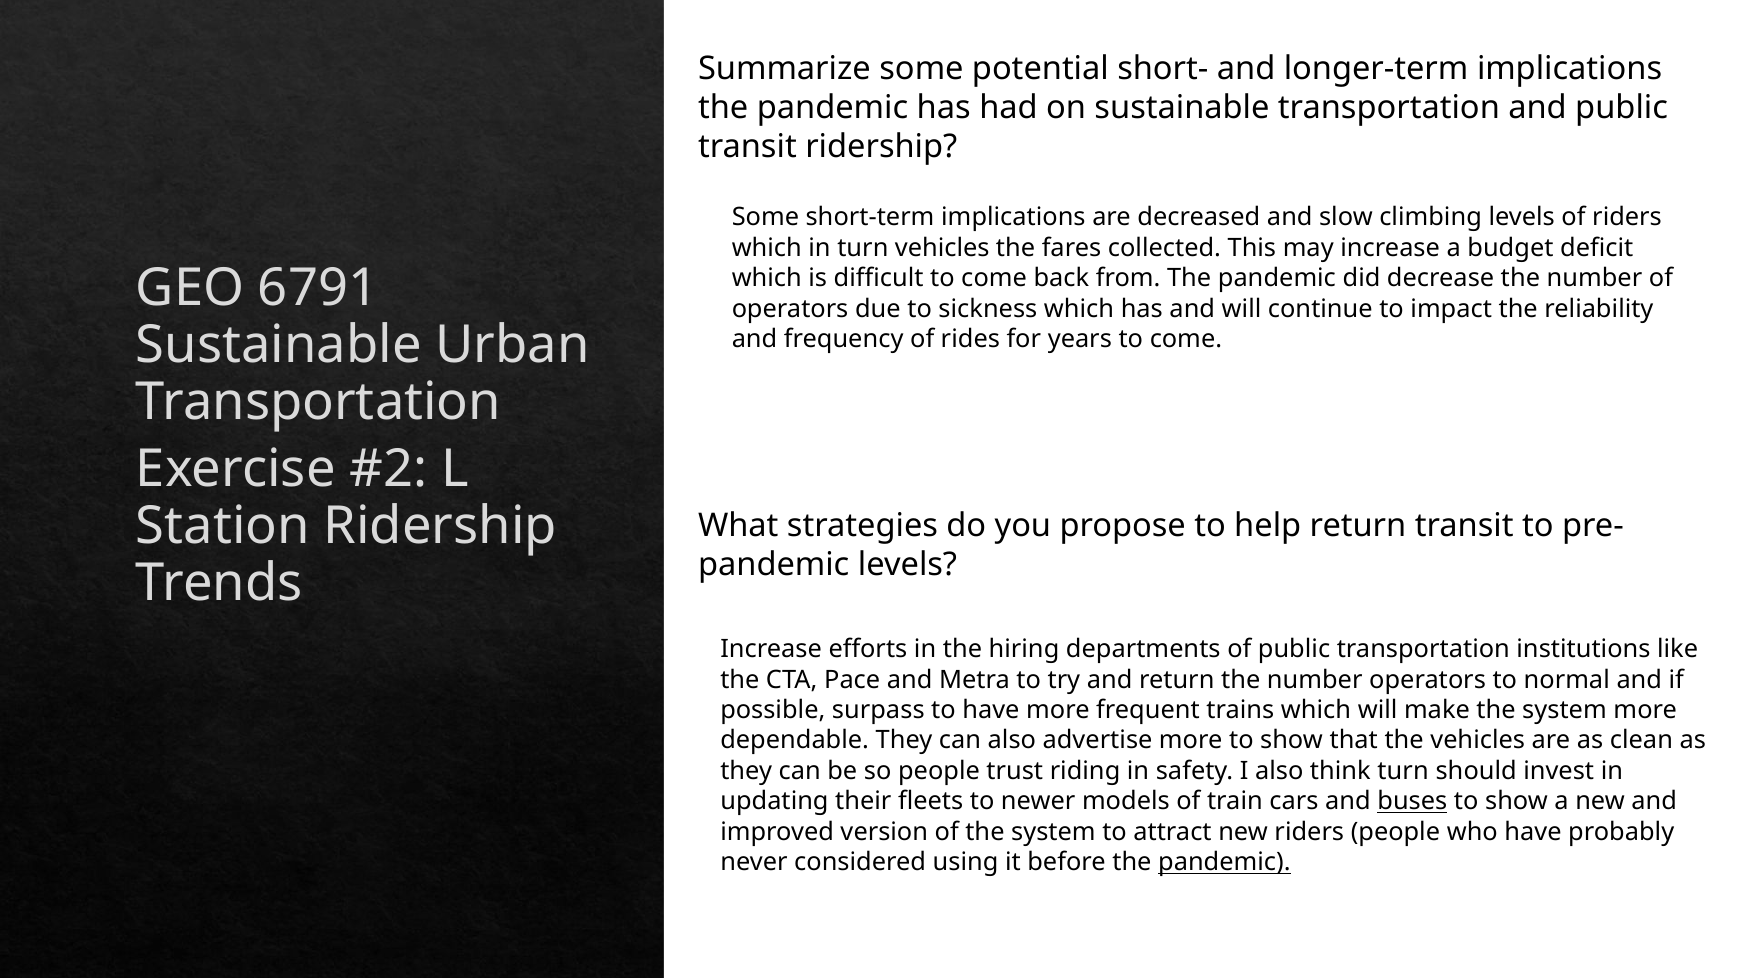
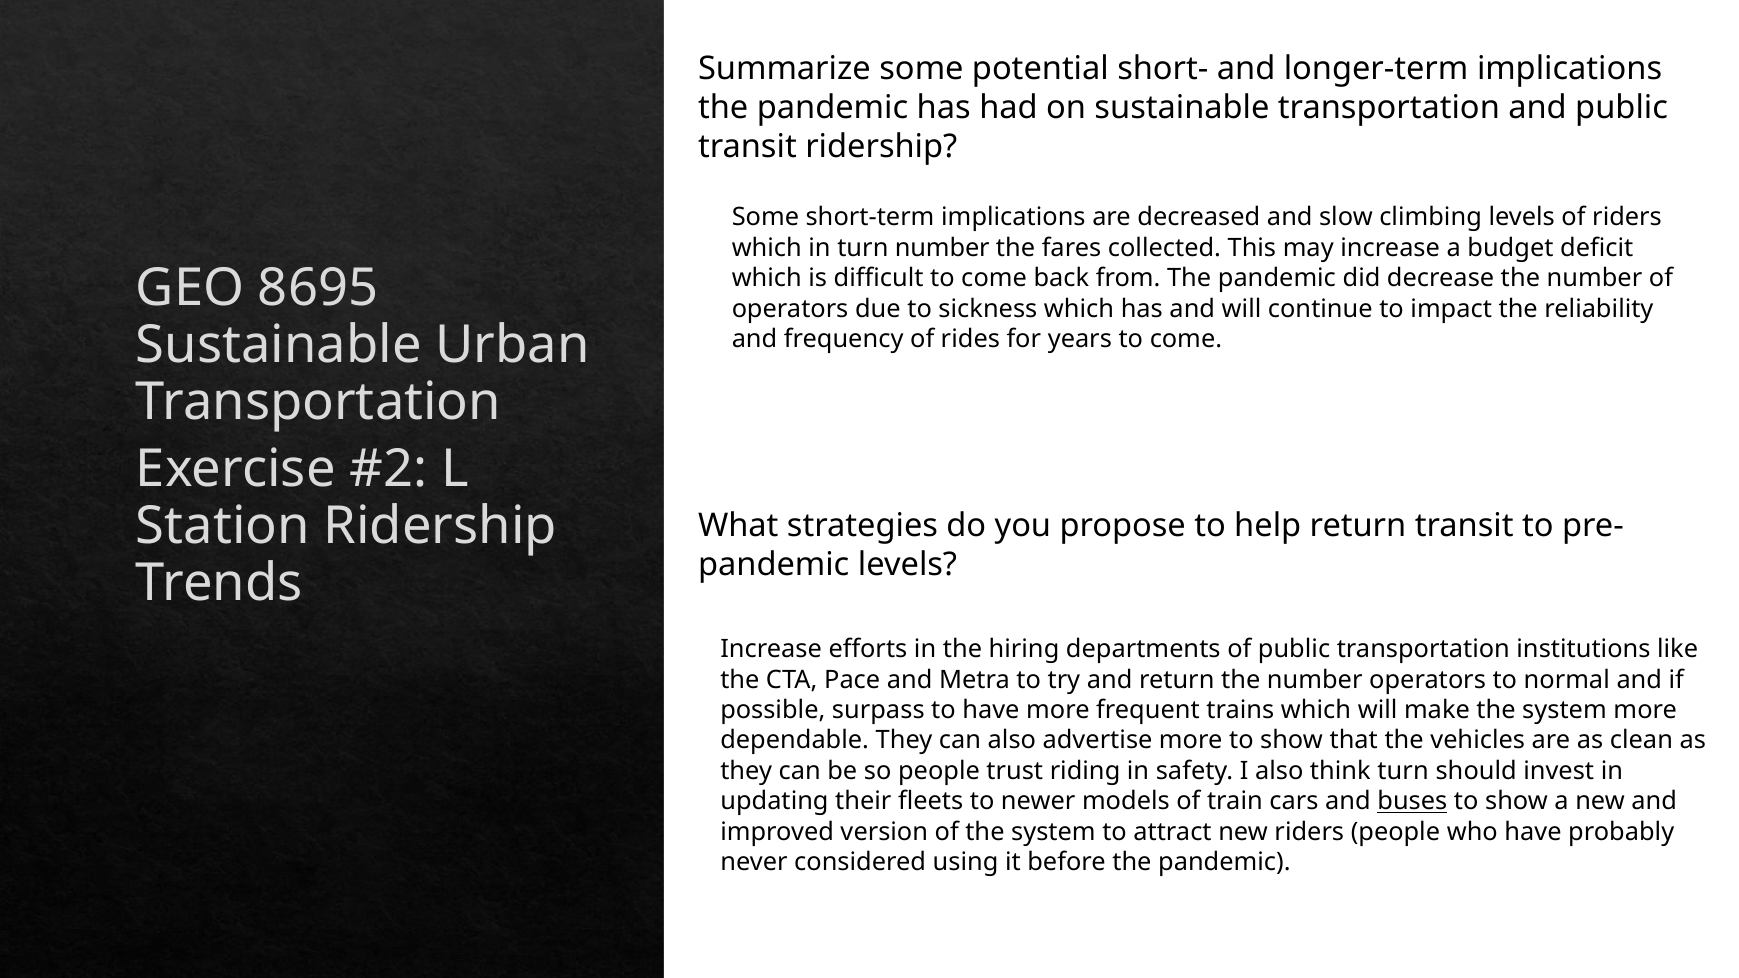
turn vehicles: vehicles -> number
6791: 6791 -> 8695
pandemic at (1224, 863) underline: present -> none
